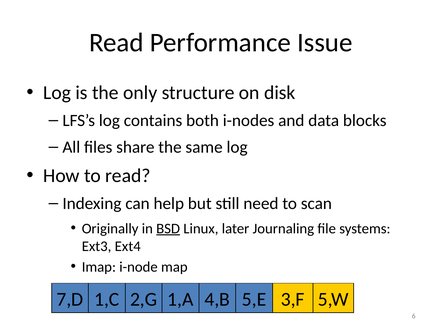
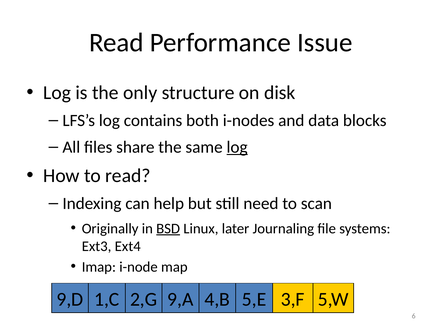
log at (237, 147) underline: none -> present
7,D: 7,D -> 9,D
1,A: 1,A -> 9,A
